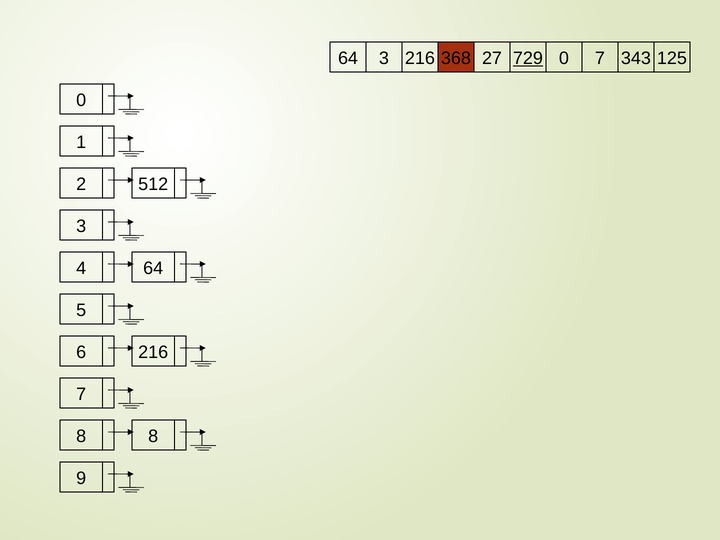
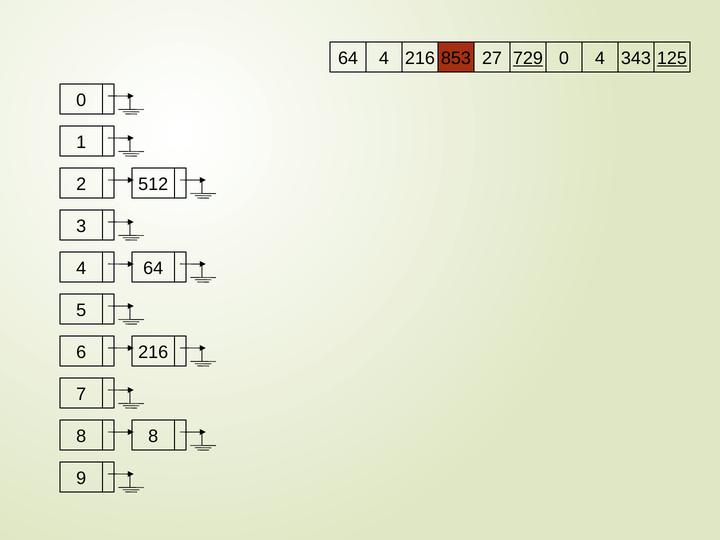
64 3: 3 -> 4
368: 368 -> 853
0 7: 7 -> 4
125 underline: none -> present
